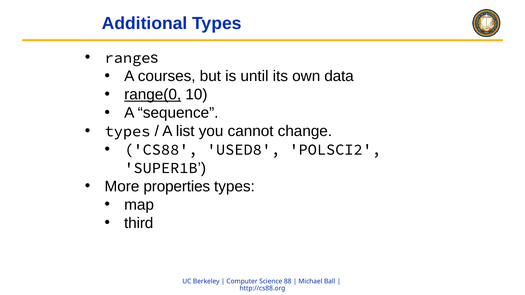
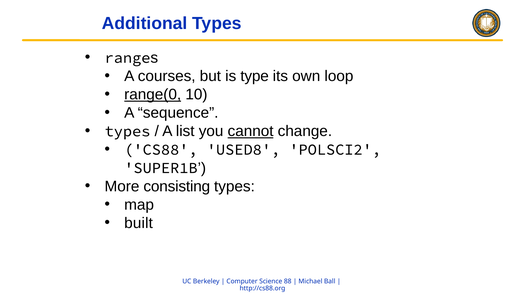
until: until -> type
data: data -> loop
cannot underline: none -> present
properties: properties -> consisting
third: third -> built
